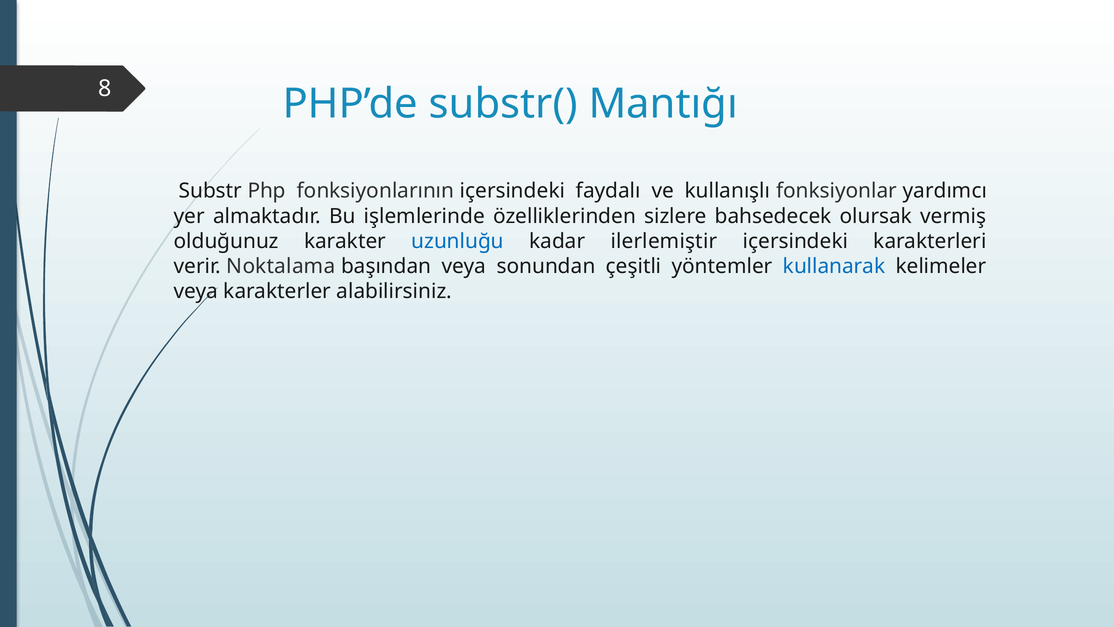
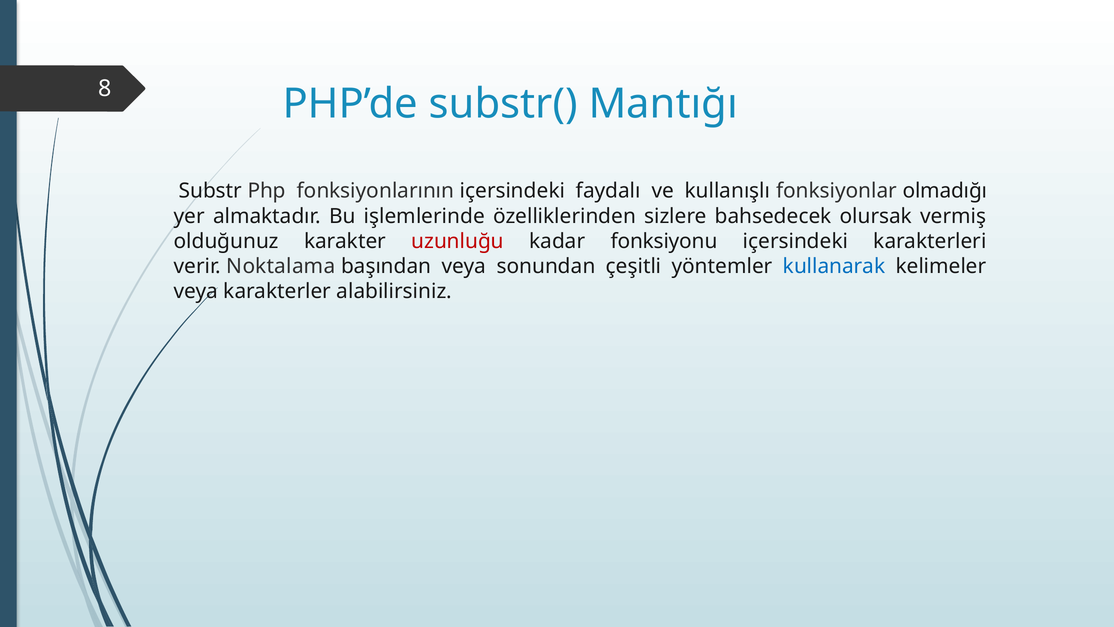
yardımcı: yardımcı -> olmadığı
uzunluğu colour: blue -> red
ilerlemiştir: ilerlemiştir -> fonksiyonu
